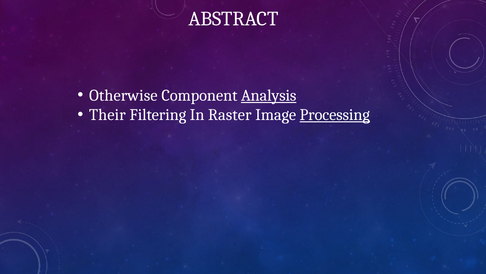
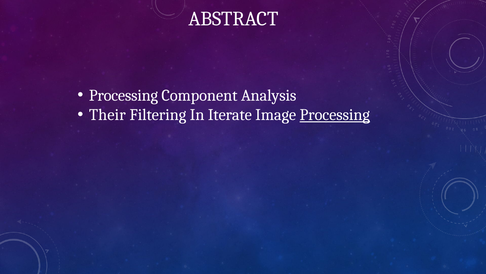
Otherwise at (123, 95): Otherwise -> Processing
Analysis underline: present -> none
Raster: Raster -> Iterate
